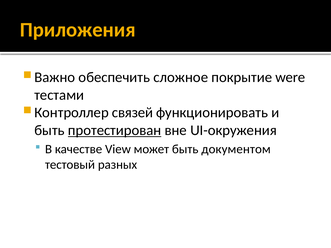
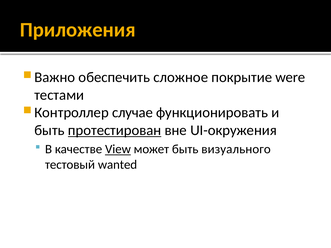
связей: связей -> случае
View underline: none -> present
документом: документом -> визуального
разных: разных -> wanted
